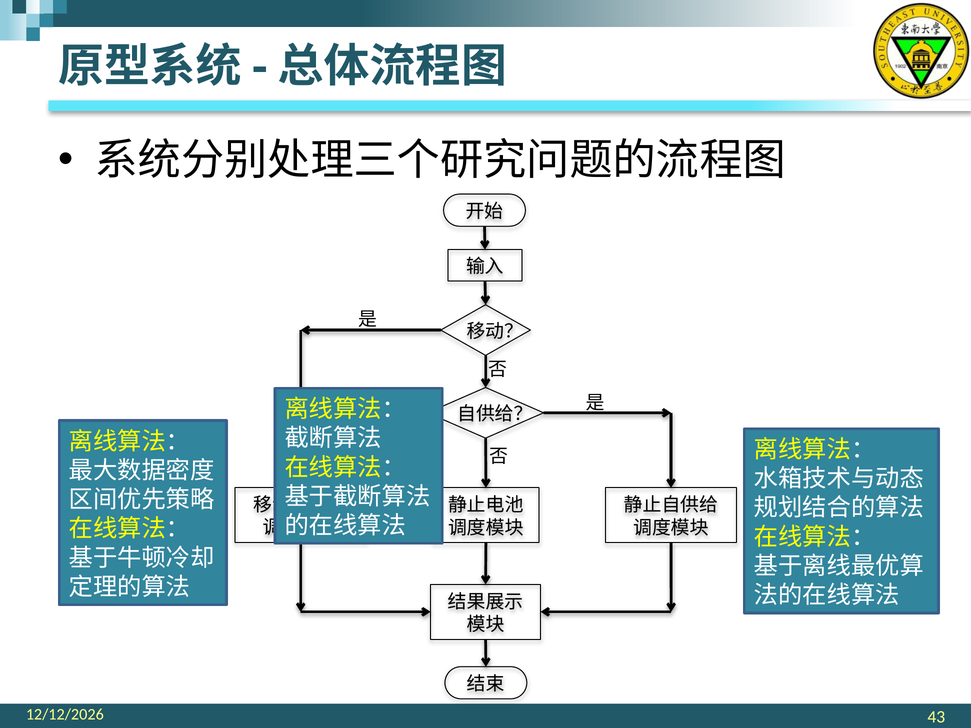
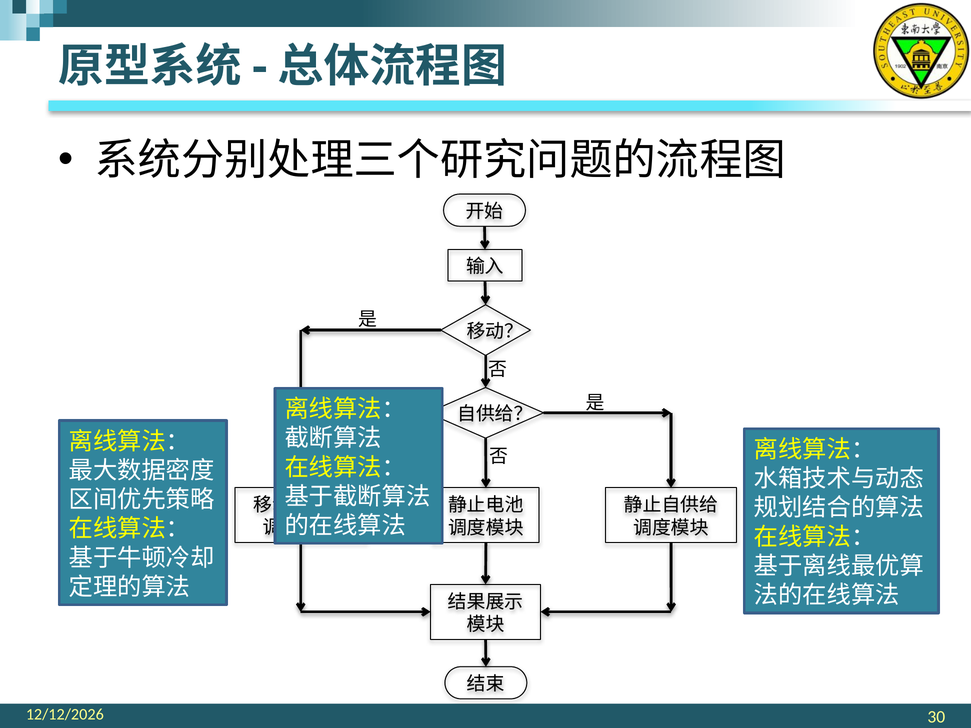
43: 43 -> 30
